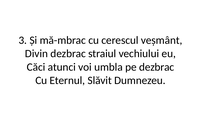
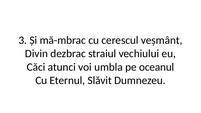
pe dezbrac: dezbrac -> oceanul
